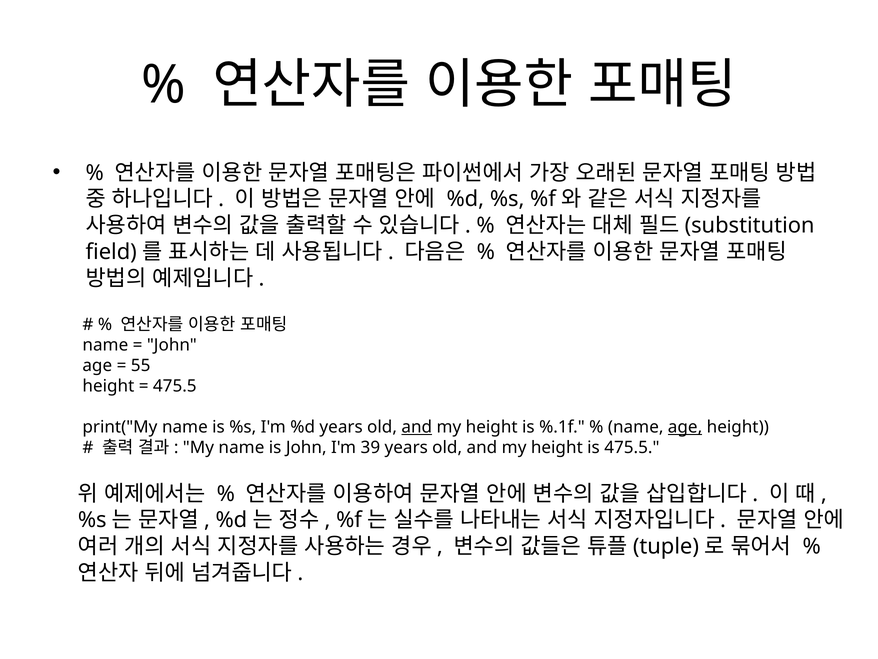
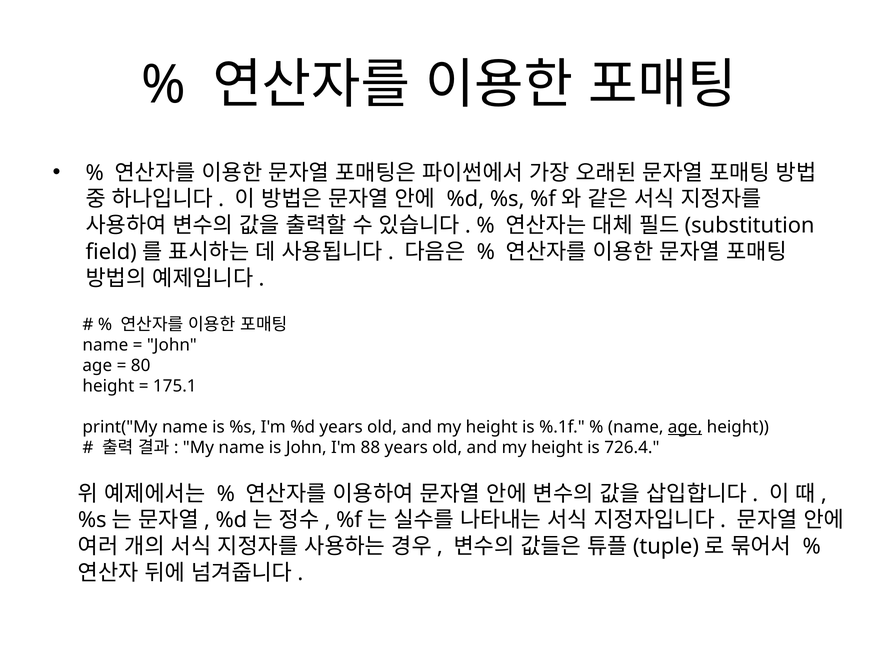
55: 55 -> 80
475.5 at (175, 386): 475.5 -> 175.1
and at (417, 427) underline: present -> none
39: 39 -> 88
is 475.5: 475.5 -> 726.4
